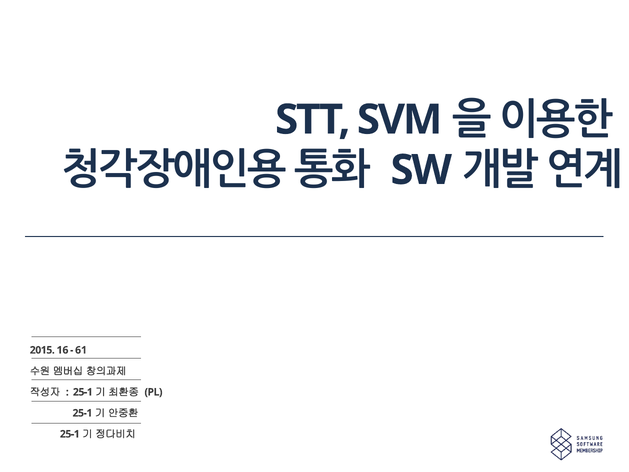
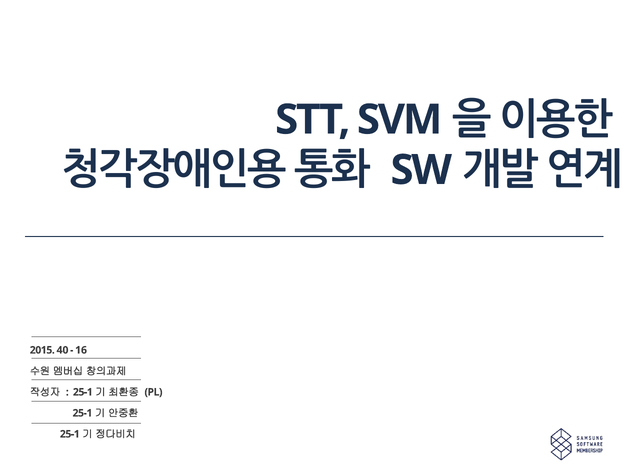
16: 16 -> 40
61: 61 -> 16
